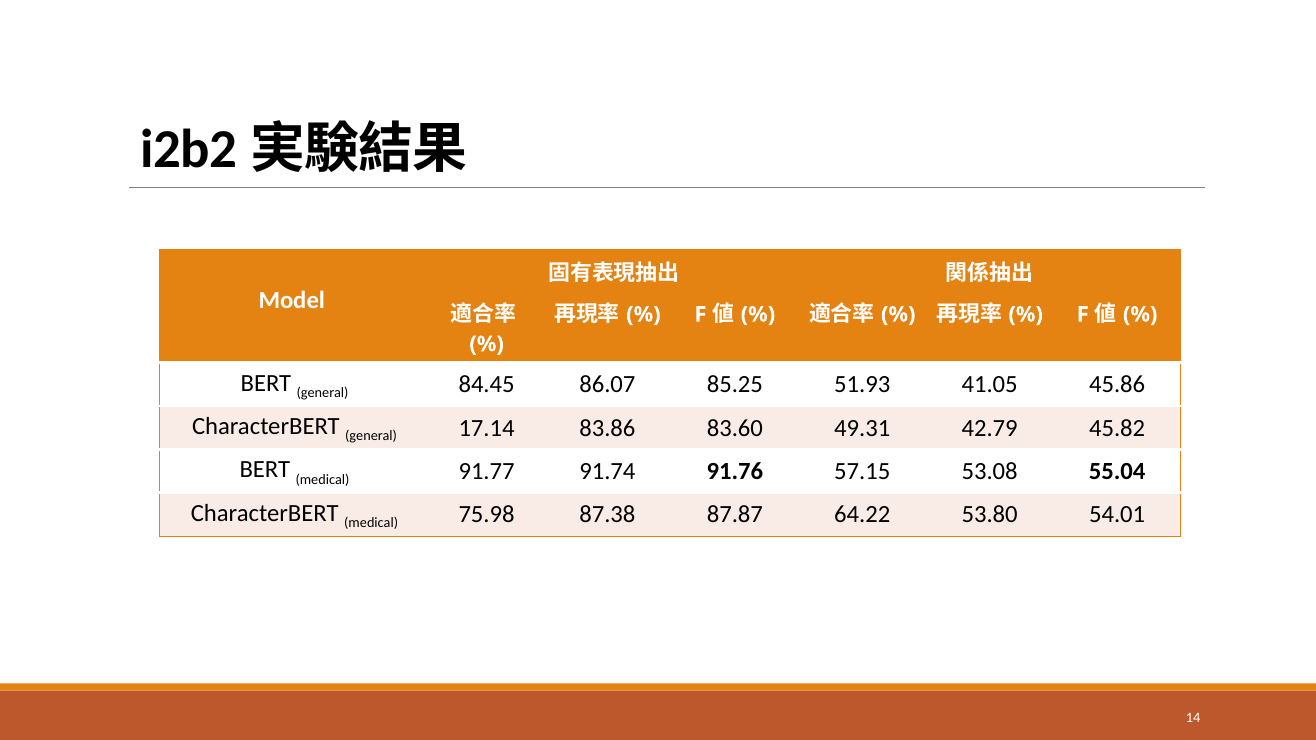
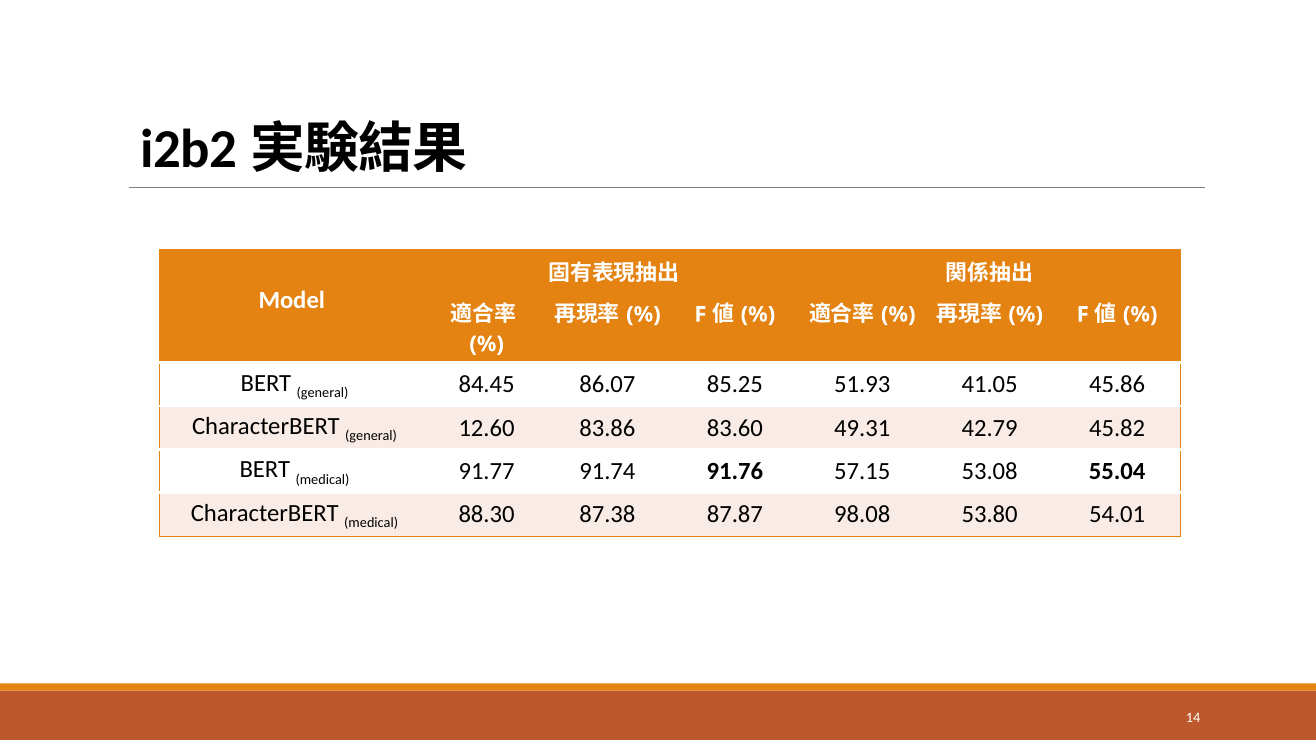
17.14: 17.14 -> 12.60
75.98: 75.98 -> 88.30
64.22: 64.22 -> 98.08
